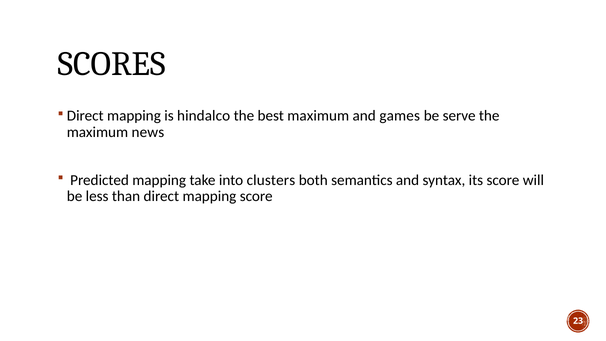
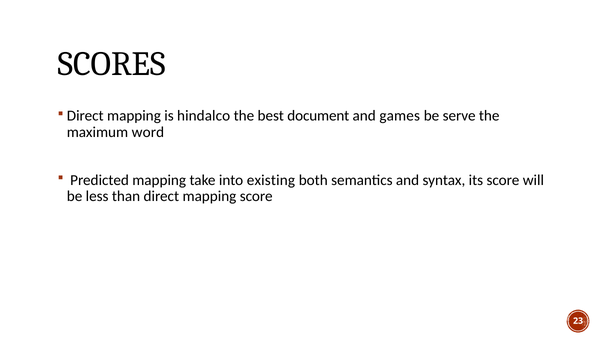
best maximum: maximum -> document
news: news -> word
clusters: clusters -> existing
